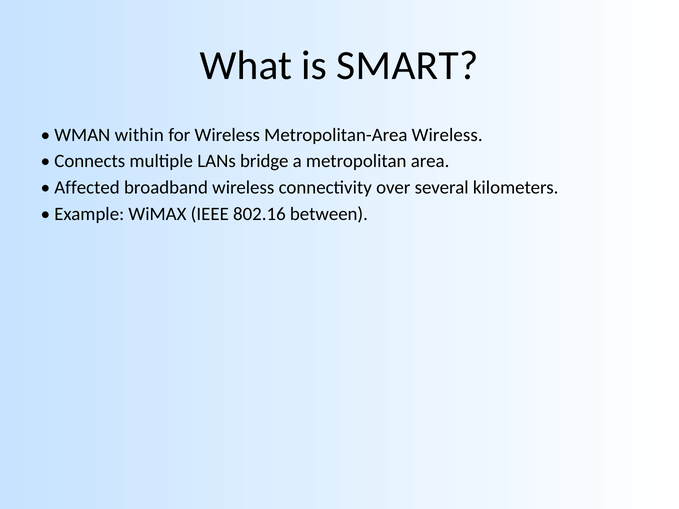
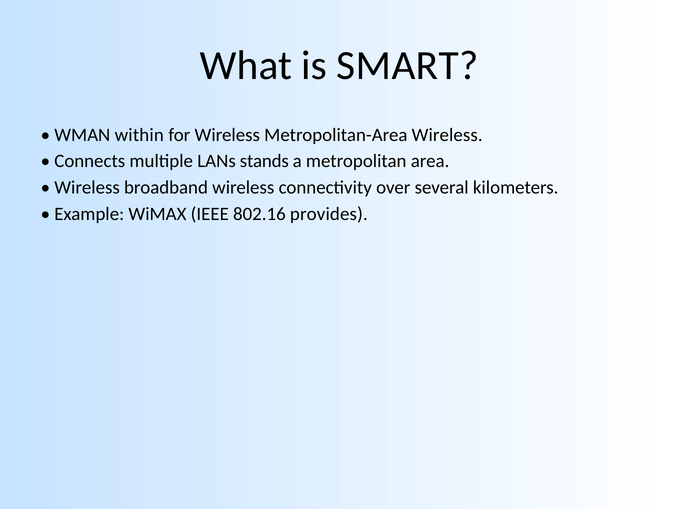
bridge: bridge -> stands
Affected at (87, 188): Affected -> Wireless
between: between -> provides
